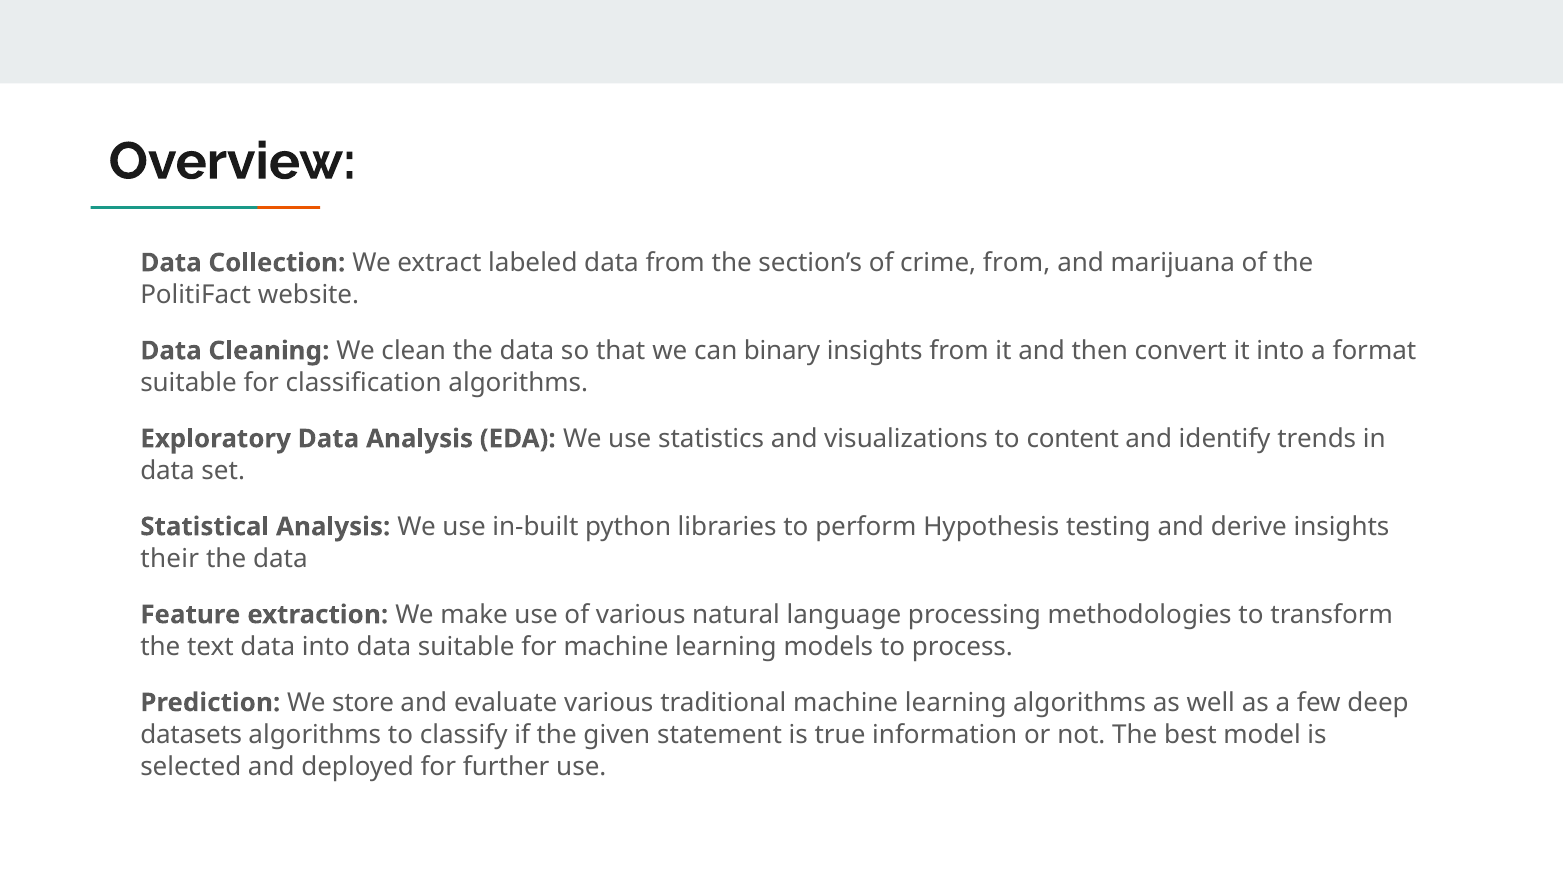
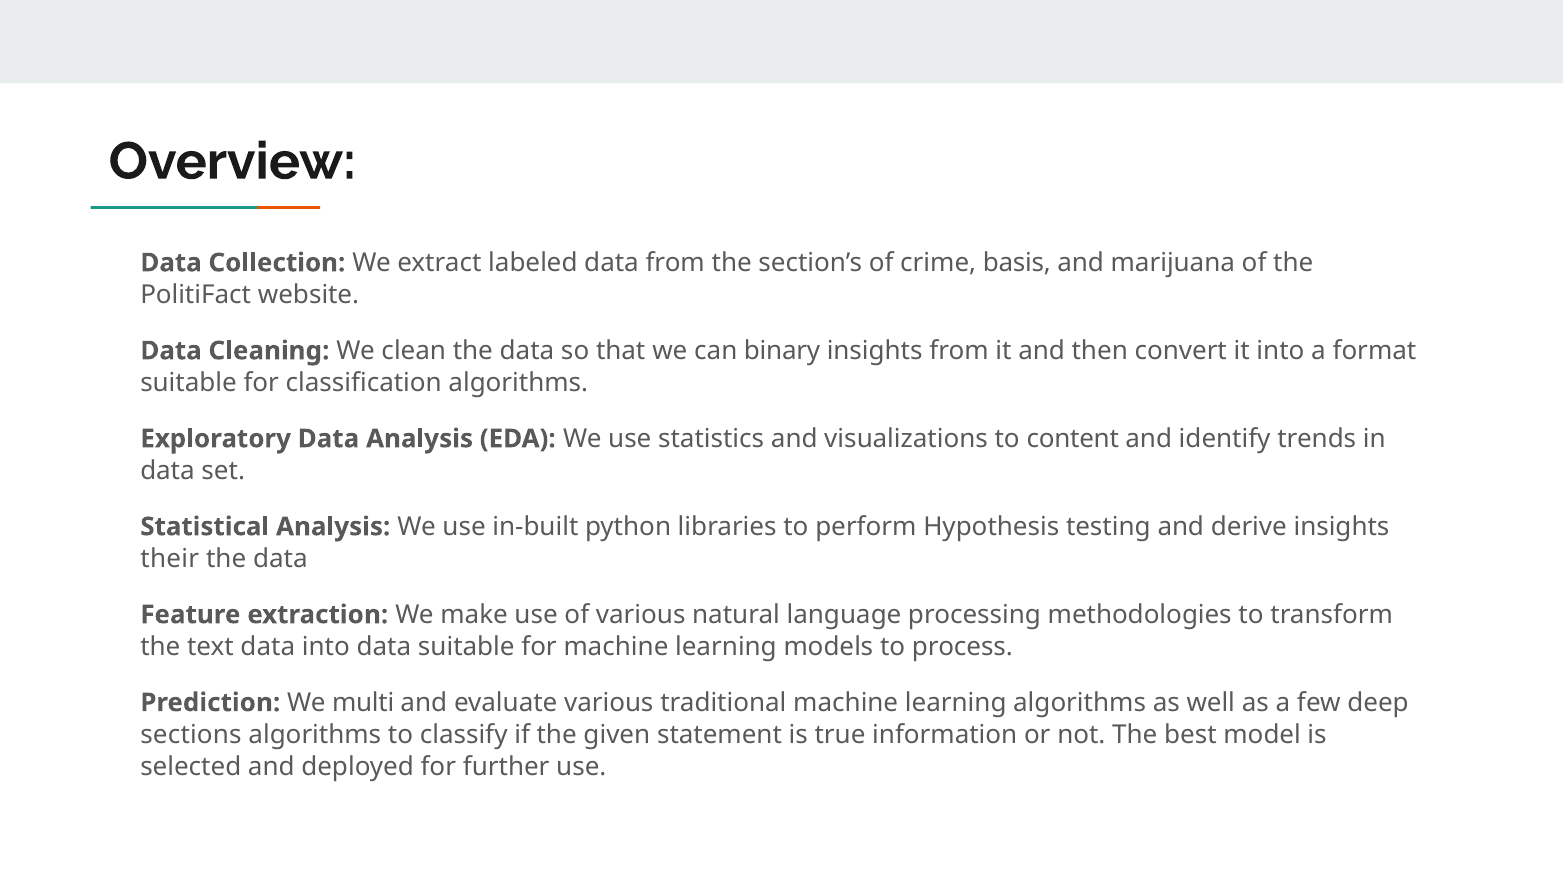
crime from: from -> basis
store: store -> multi
datasets: datasets -> sections
